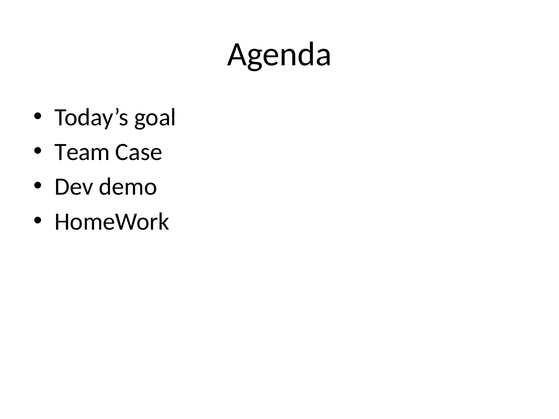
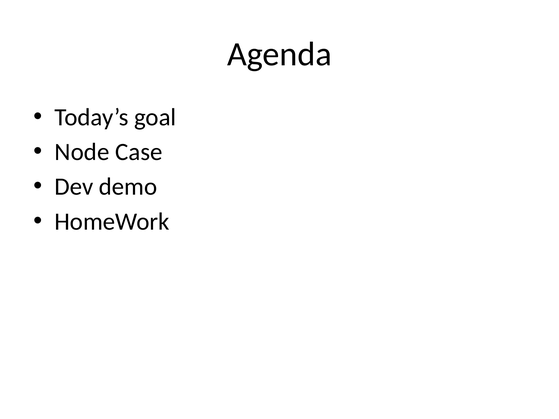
Team: Team -> Node
